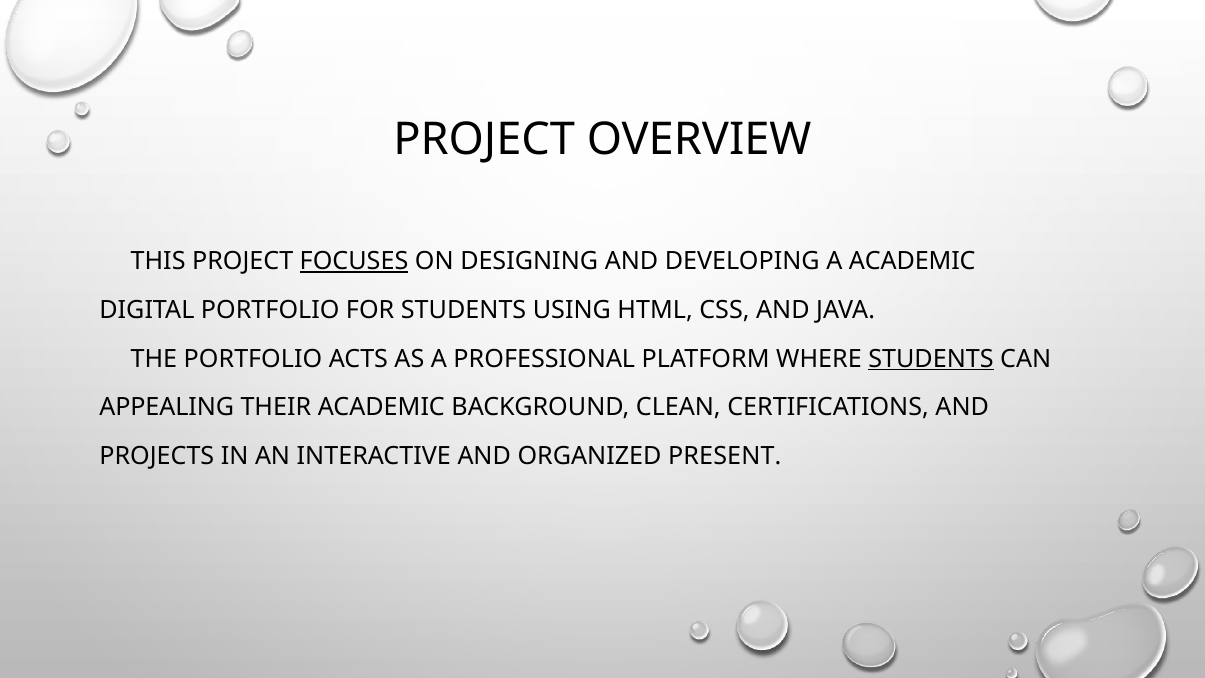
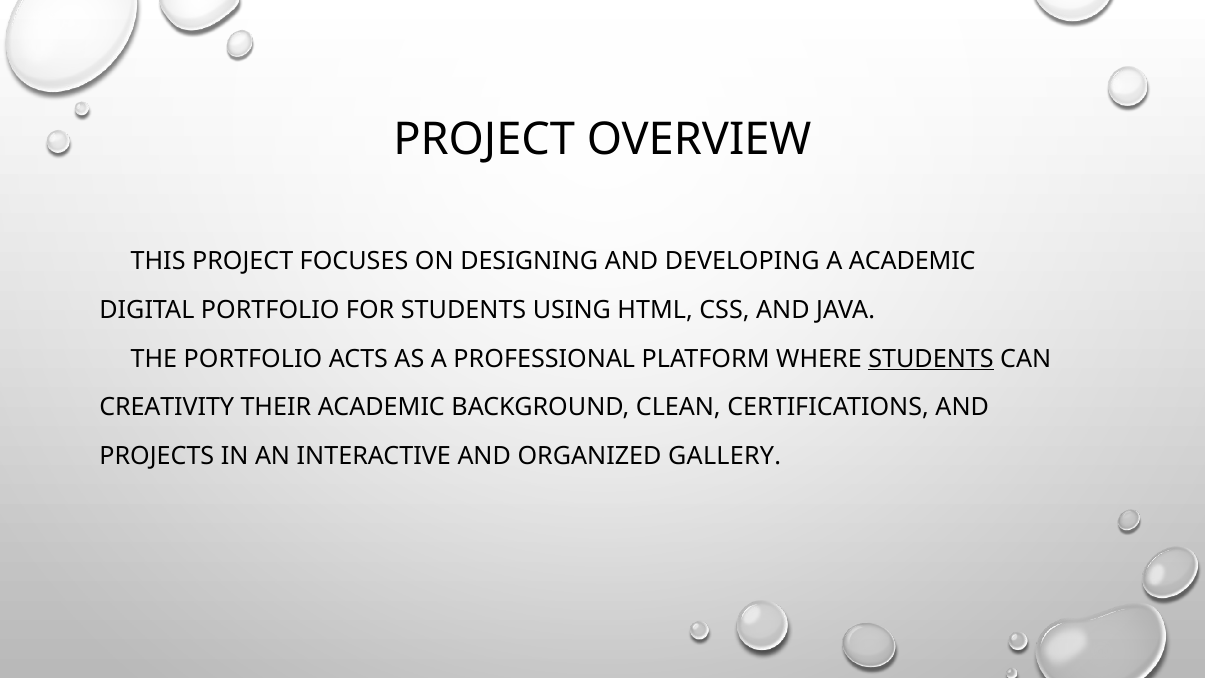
FOCUSES underline: present -> none
APPEALING: APPEALING -> CREATIVITY
PRESENT: PRESENT -> GALLERY
